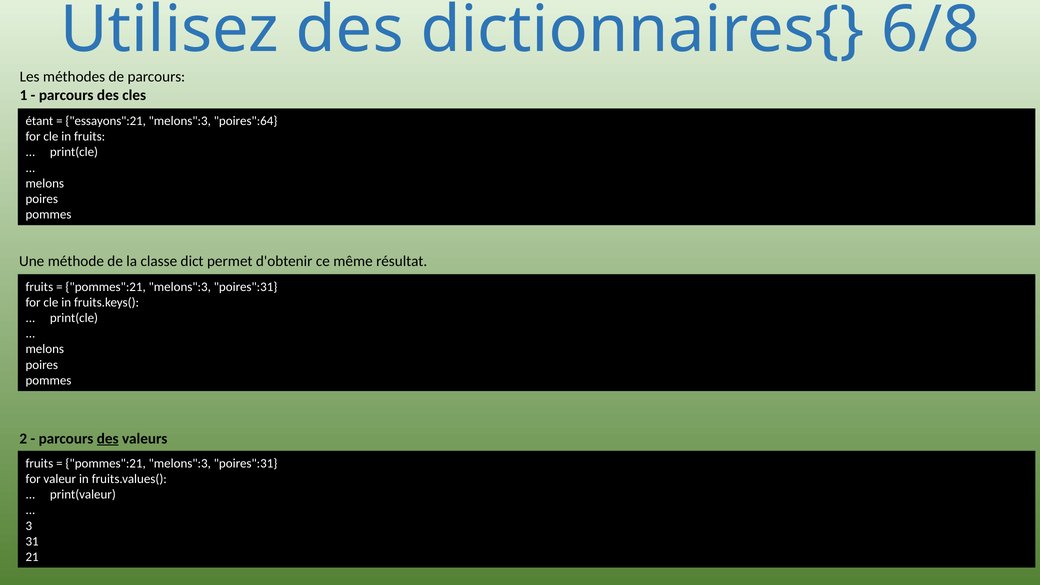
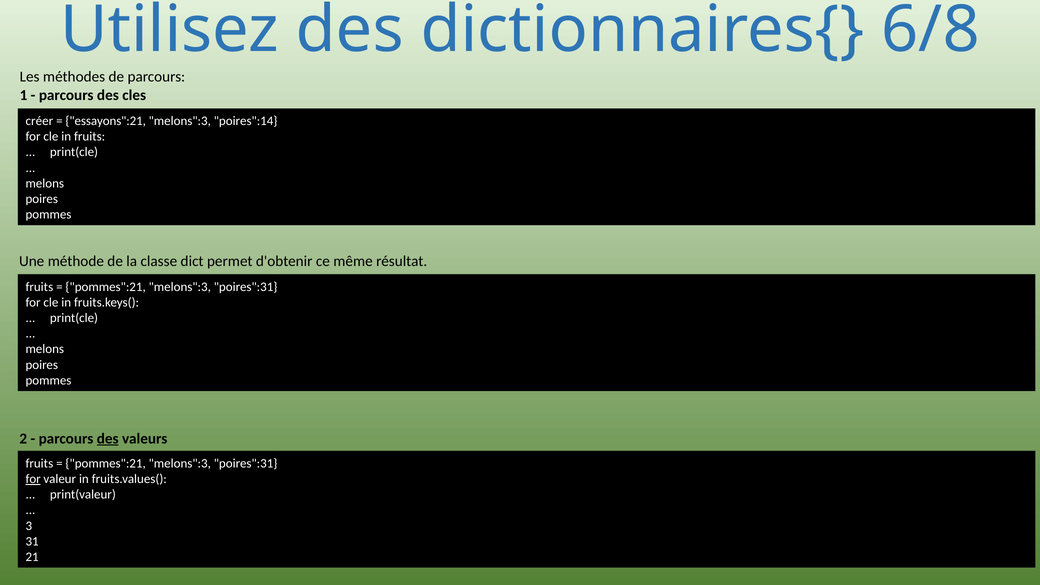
étant: étant -> créer
poires":64: poires":64 -> poires":14
for at (33, 479) underline: none -> present
